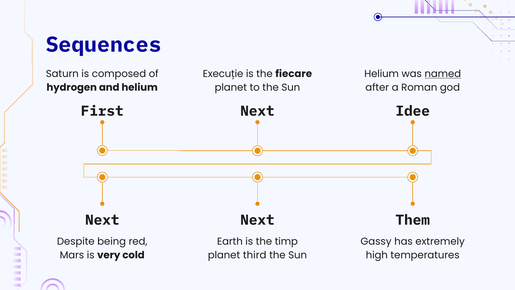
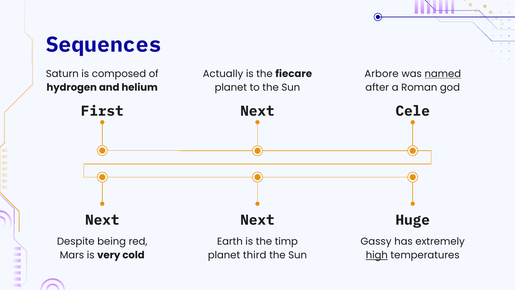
Execuție: Execuție -> Actually
Helium at (382, 74): Helium -> Arbore
Idee: Idee -> Cele
Them: Them -> Huge
high underline: none -> present
